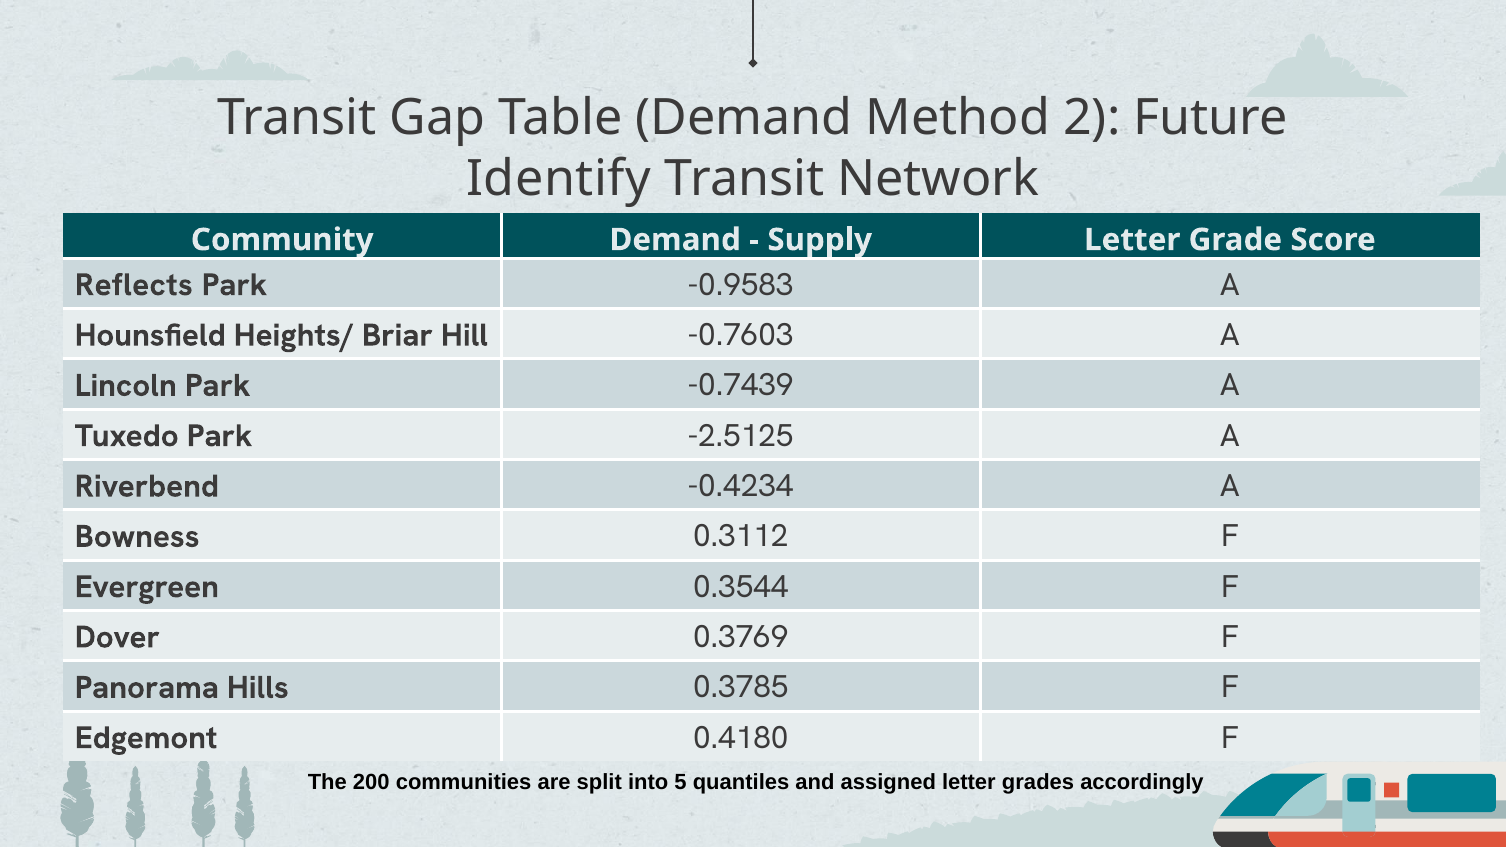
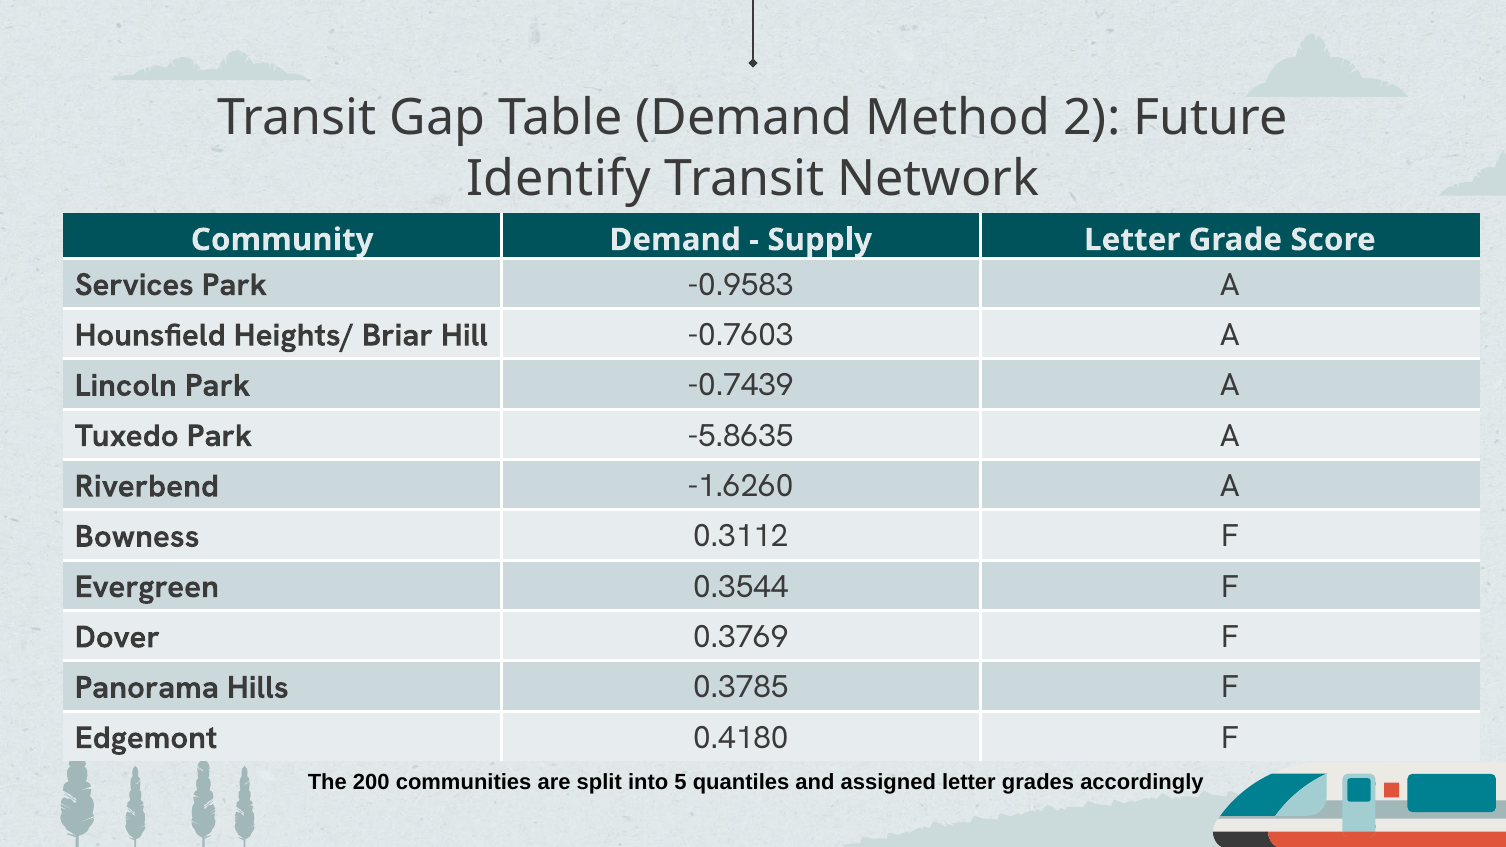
Reflects: Reflects -> Services
-2.5125: -2.5125 -> -5.8635
-0.4234: -0.4234 -> -1.6260
